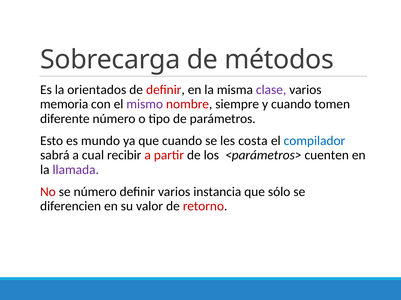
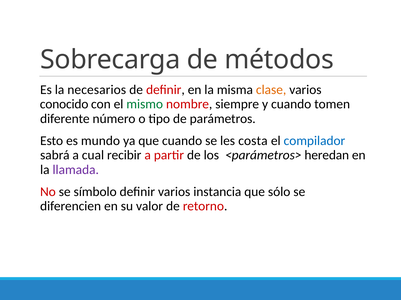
orientados: orientados -> necesarios
clase colour: purple -> orange
memoria: memoria -> conocido
mismo colour: purple -> green
cuenten: cuenten -> heredan
se número: número -> símbolo
